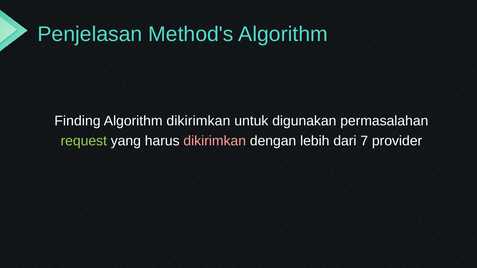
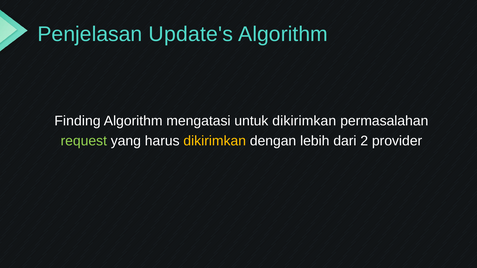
Method's: Method's -> Update's
Algorithm dikirimkan: dikirimkan -> mengatasi
untuk digunakan: digunakan -> dikirimkan
dikirimkan at (215, 141) colour: pink -> yellow
7: 7 -> 2
